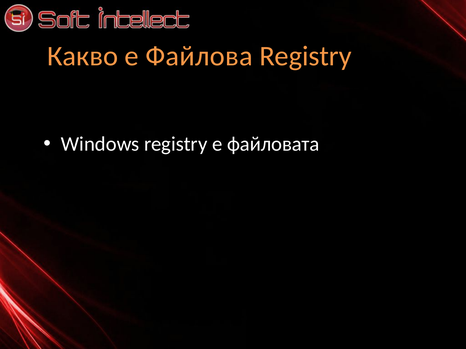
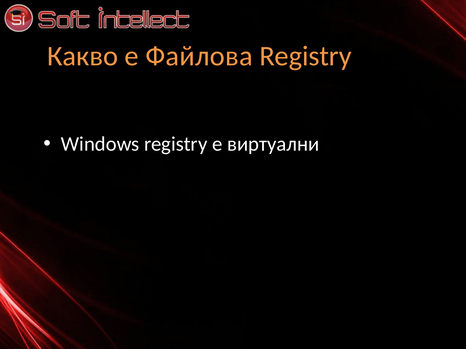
файловата: файловата -> виртуални
